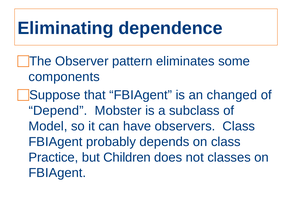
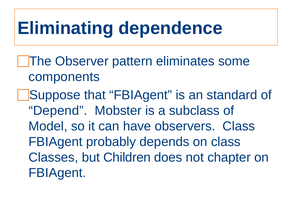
changed: changed -> standard
Practice: Practice -> Classes
classes: classes -> chapter
